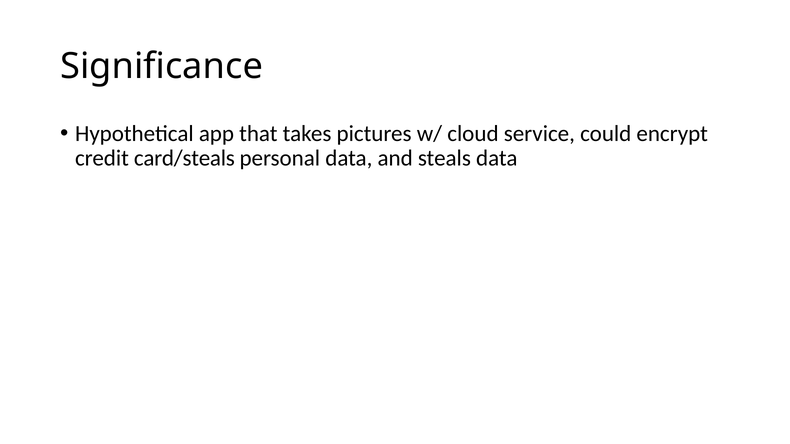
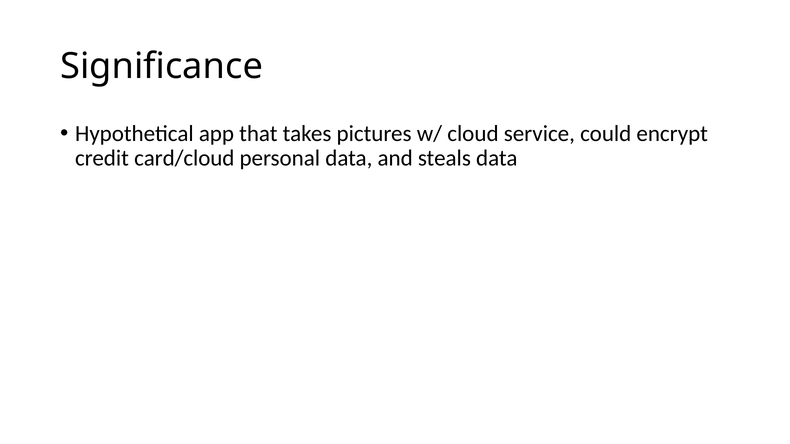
card/steals: card/steals -> card/cloud
